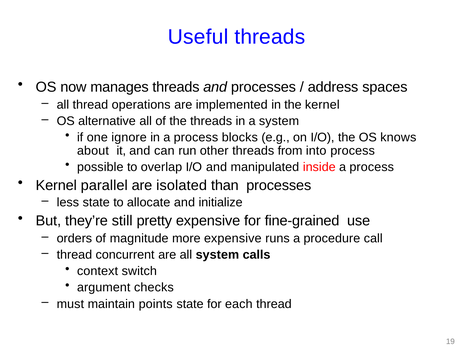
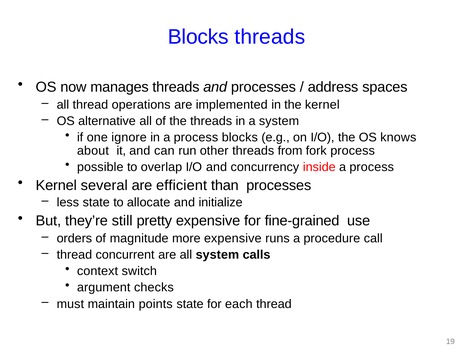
Useful at (198, 37): Useful -> Blocks
into: into -> fork
manipulated: manipulated -> concurrency
parallel: parallel -> several
isolated: isolated -> efficient
